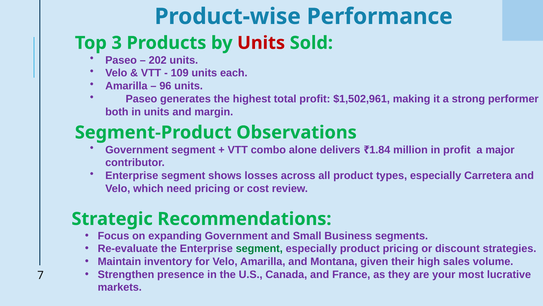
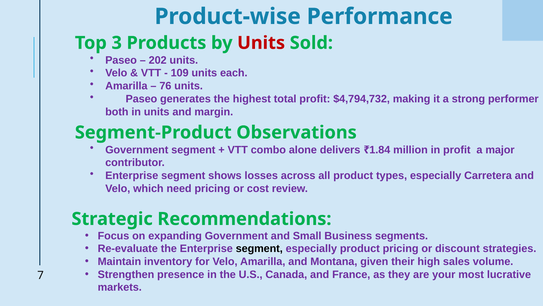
96: 96 -> 76
$1,502,961: $1,502,961 -> $4,794,732
segment at (259, 248) colour: green -> black
